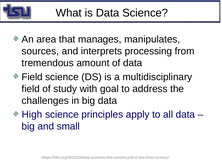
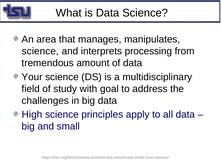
sources at (40, 51): sources -> science
Field at (32, 77): Field -> Your
